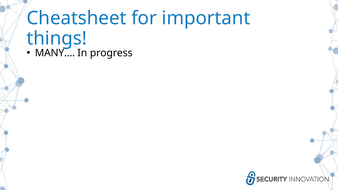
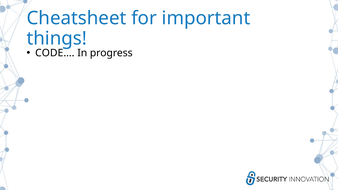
MANY…: MANY… -> CODE…
